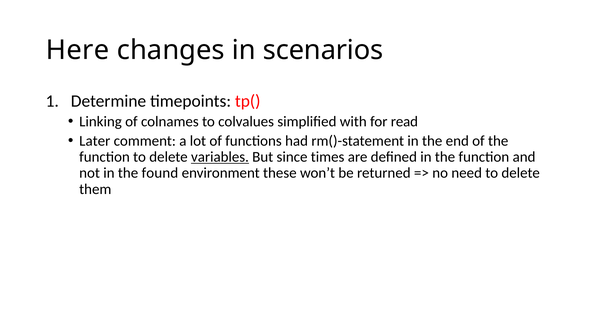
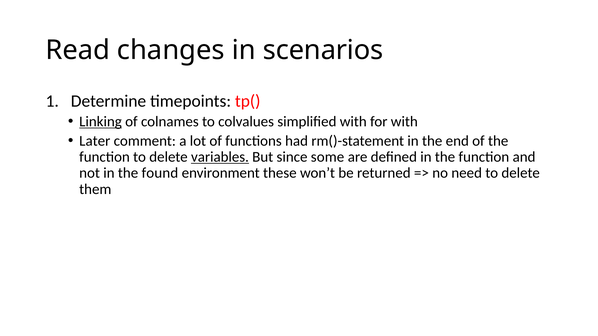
Here: Here -> Read
Linking underline: none -> present
for read: read -> with
times: times -> some
